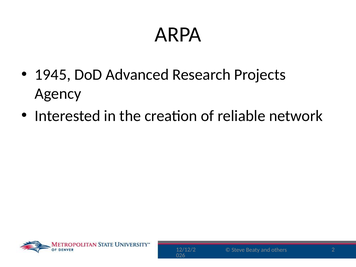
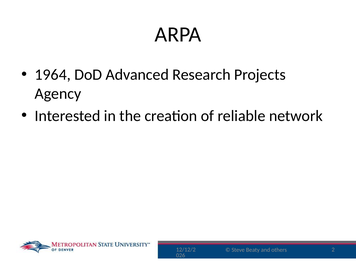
1945: 1945 -> 1964
